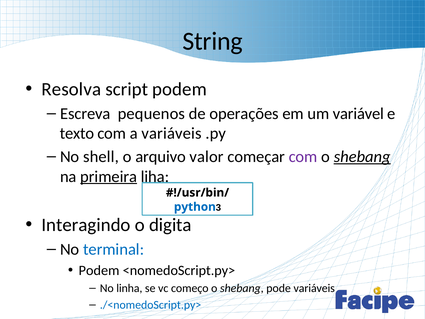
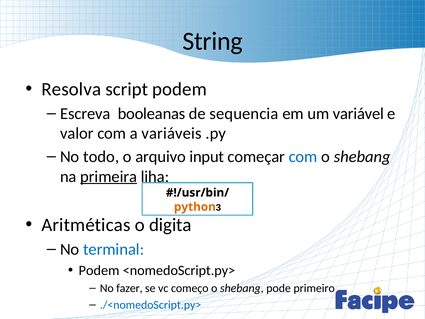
pequenos: pequenos -> booleanas
operações: operações -> sequencia
texto: texto -> valor
shell: shell -> todo
valor: valor -> input
com at (303, 157) colour: purple -> blue
shebang at (362, 157) underline: present -> none
python colour: blue -> orange
Interagindo: Interagindo -> Aritméticas
linha: linha -> fazer
pode variáveis: variáveis -> primeiro
